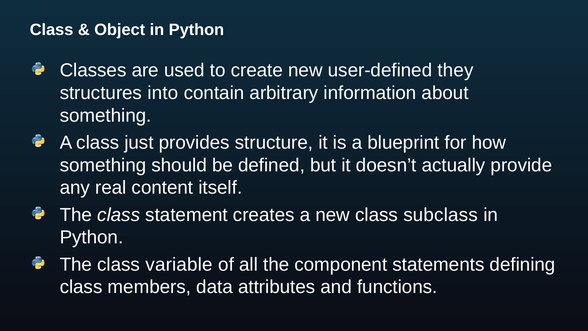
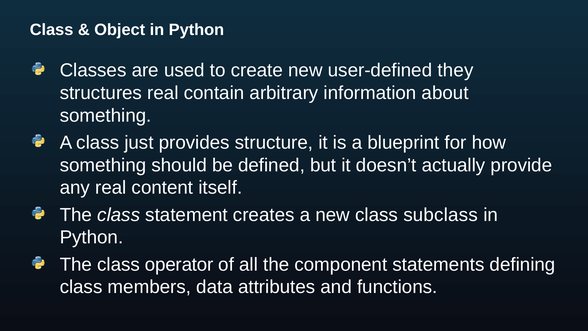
structures into: into -> real
variable: variable -> operator
